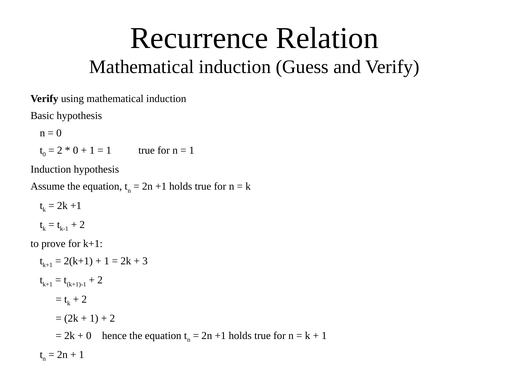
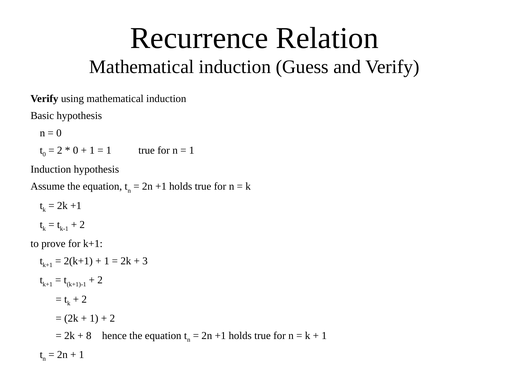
0 at (89, 336): 0 -> 8
